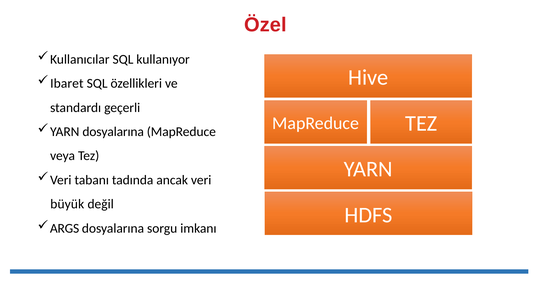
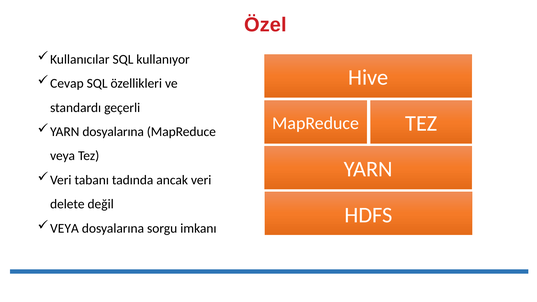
Ibaret: Ibaret -> Cevap
büyük: büyük -> delete
ARGS at (65, 228): ARGS -> VEYA
